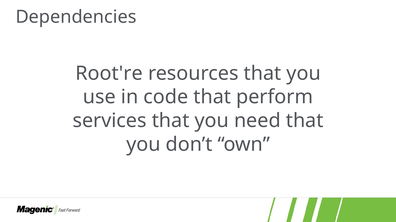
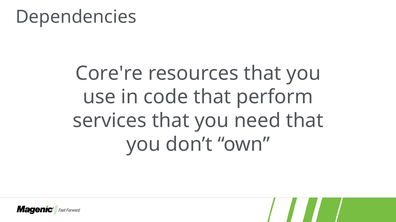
Root're: Root're -> Core're
